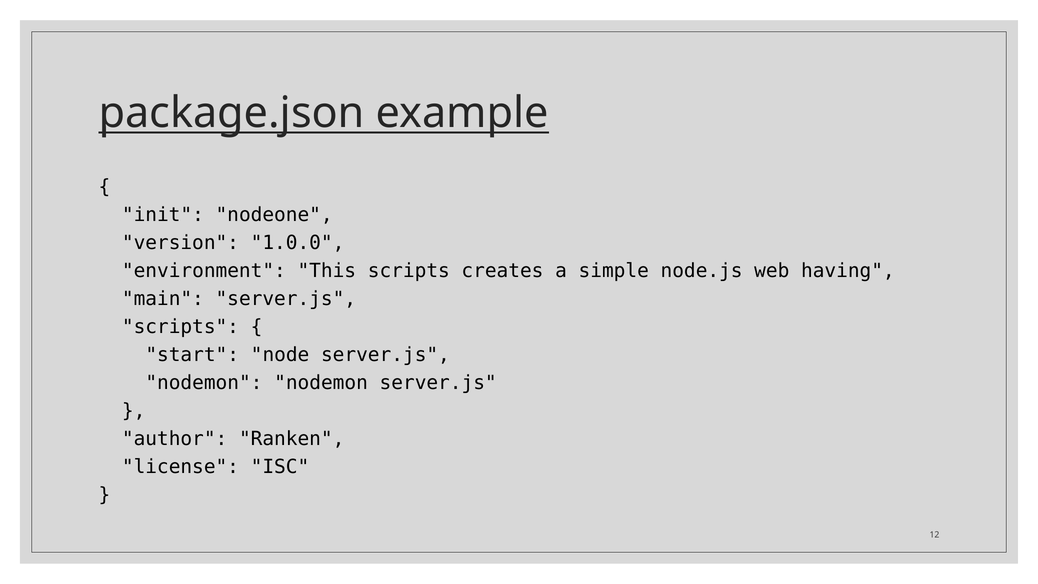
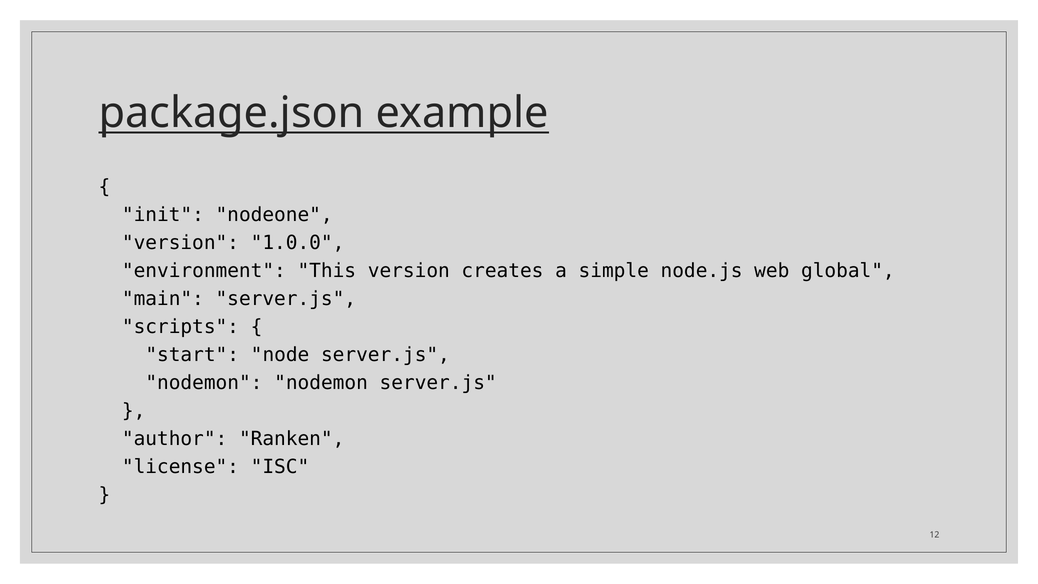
This scripts: scripts -> version
having: having -> global
